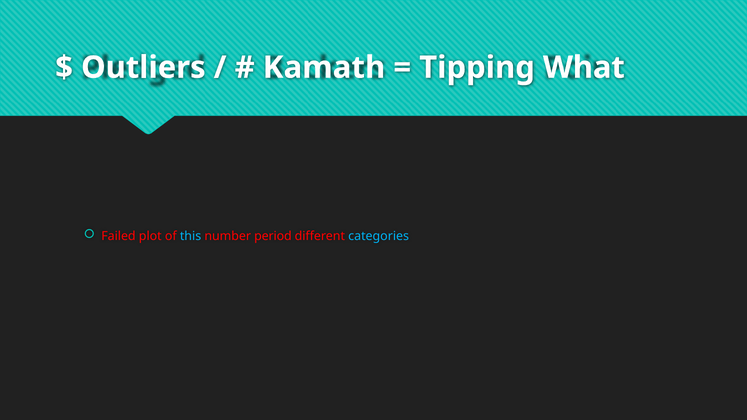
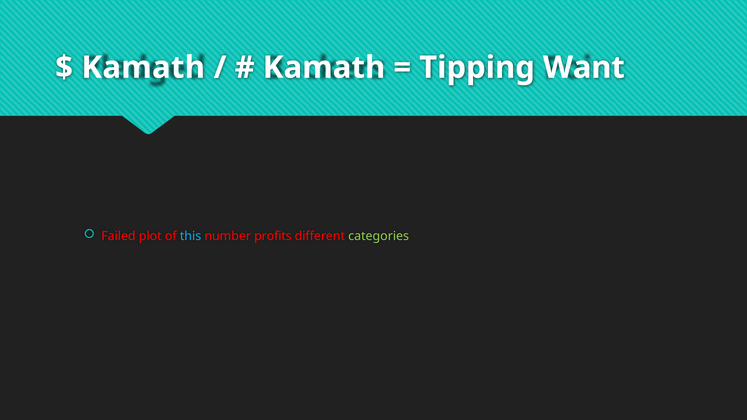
Outliers at (143, 68): Outliers -> Kamath
What: What -> Want
period: period -> profits
categories colour: light blue -> light green
